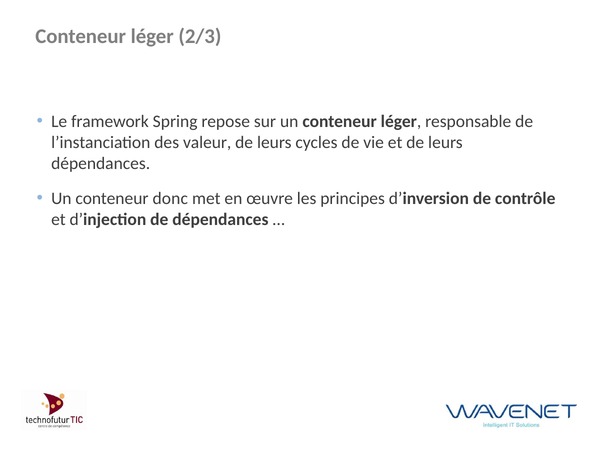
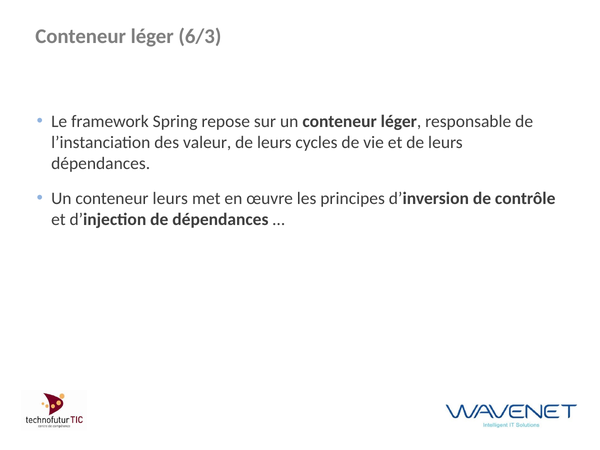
2/3: 2/3 -> 6/3
conteneur donc: donc -> leurs
